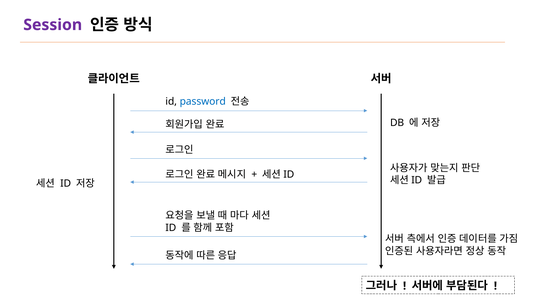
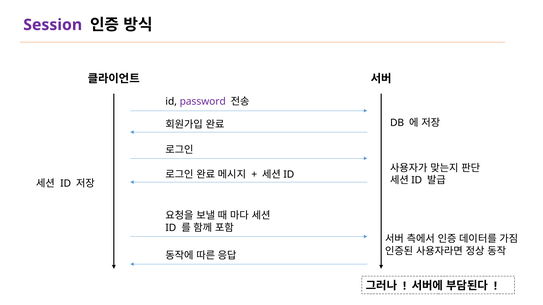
password colour: blue -> purple
